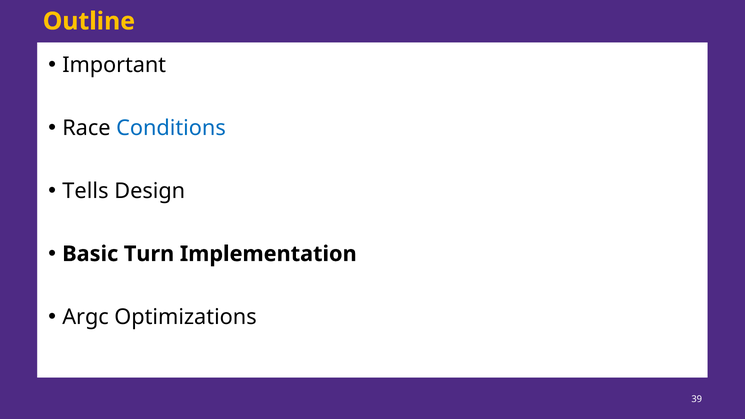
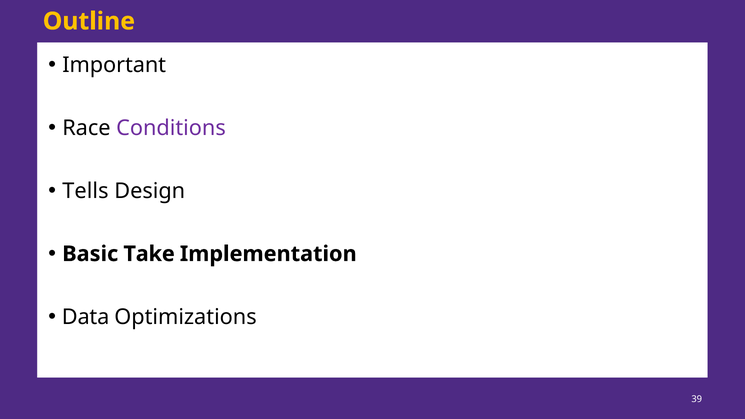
Conditions colour: blue -> purple
Turn: Turn -> Take
Argc: Argc -> Data
